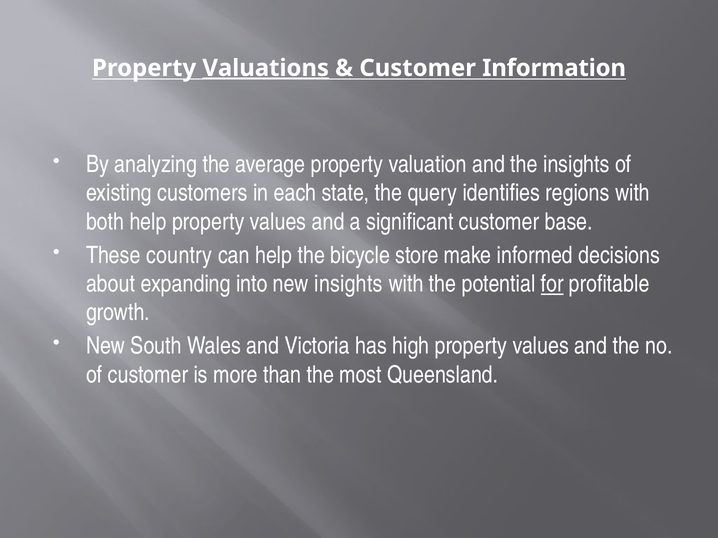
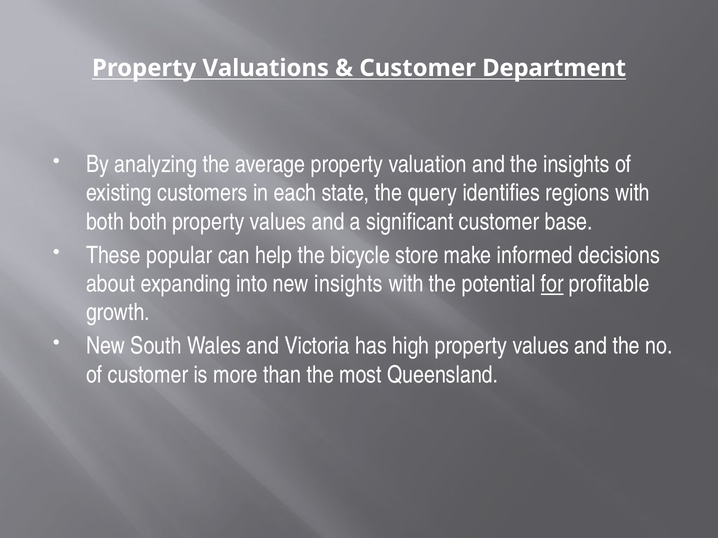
Valuations underline: present -> none
Information: Information -> Department
both help: help -> both
country: country -> popular
